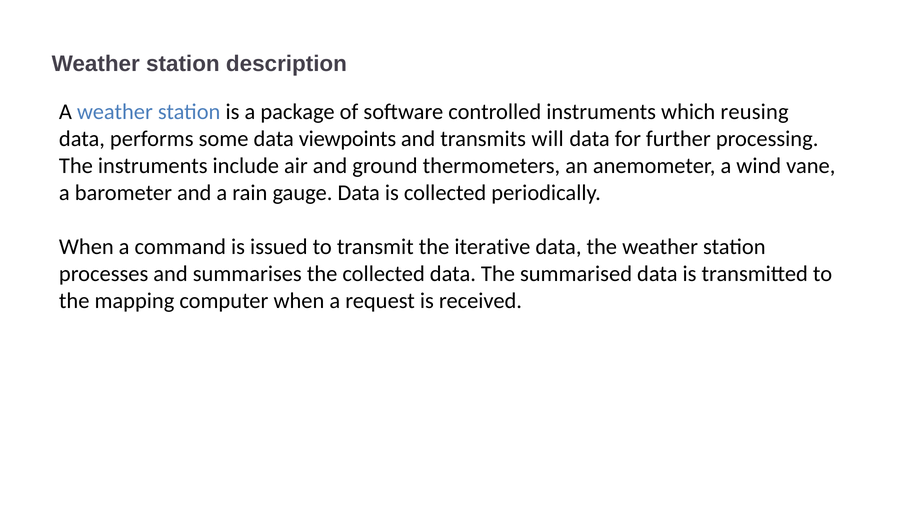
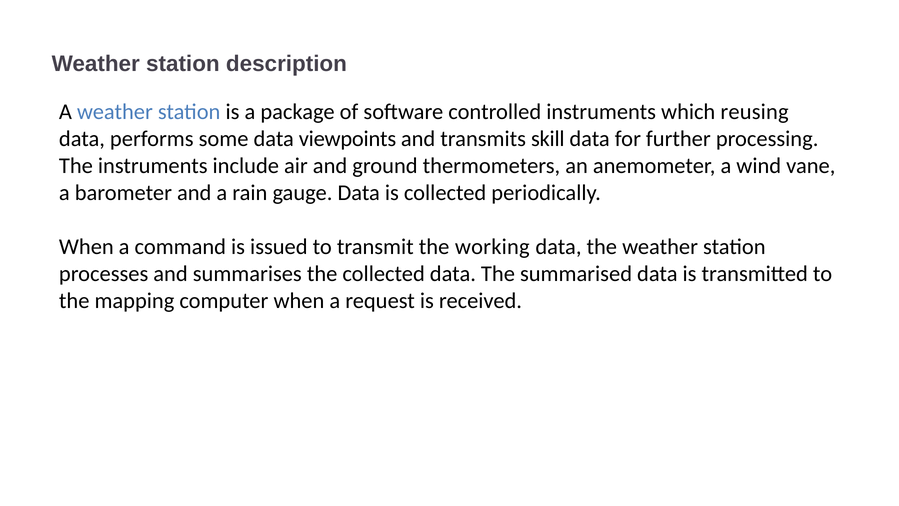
will: will -> skill
iterative: iterative -> working
